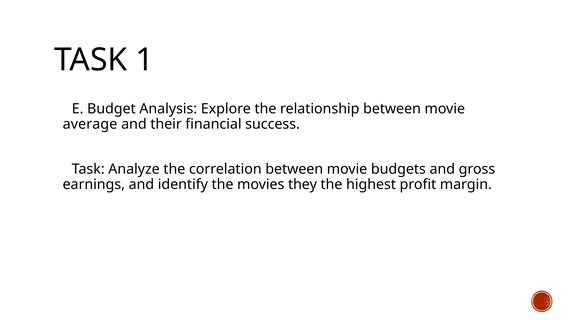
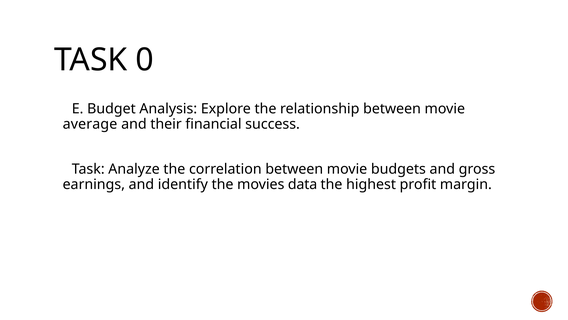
1: 1 -> 0
they: they -> data
